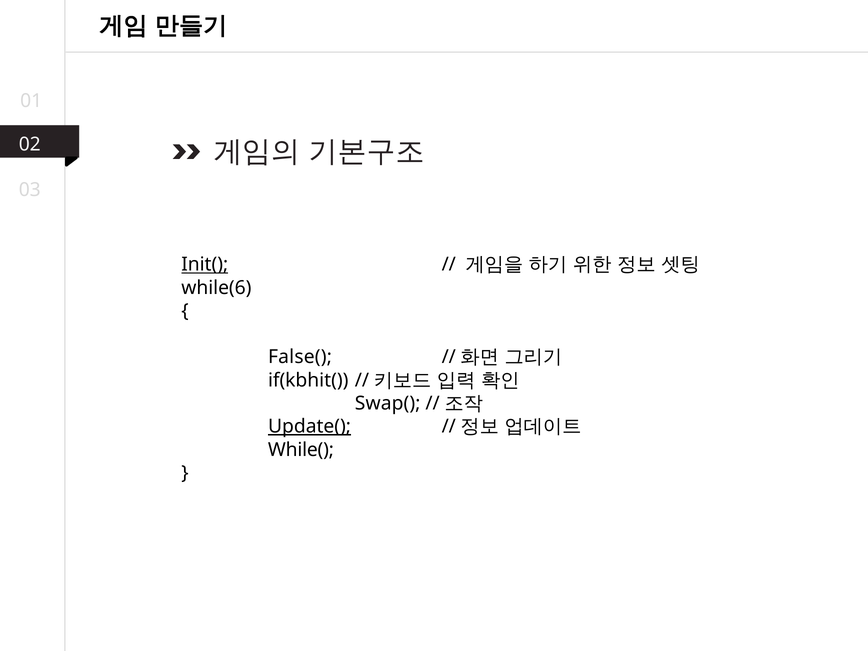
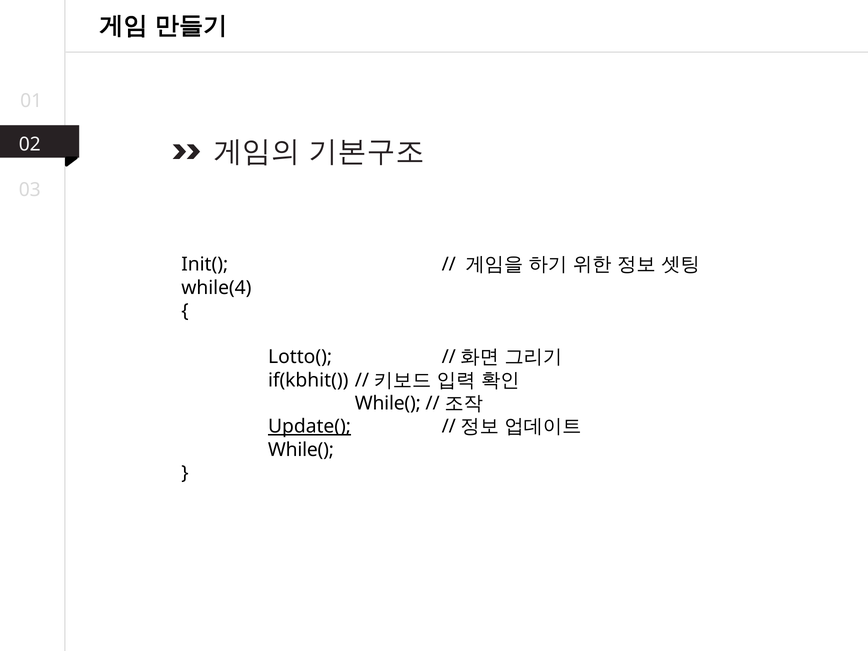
Init( underline: present -> none
while(6: while(6 -> while(4
False(: False( -> Lotto(
Swap( at (388, 403): Swap( -> While(
